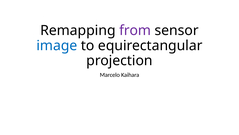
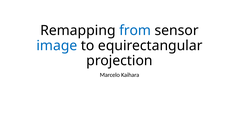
from colour: purple -> blue
